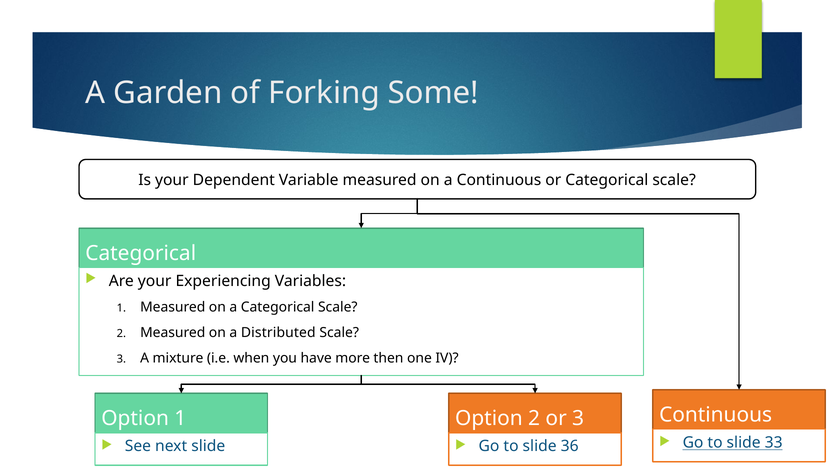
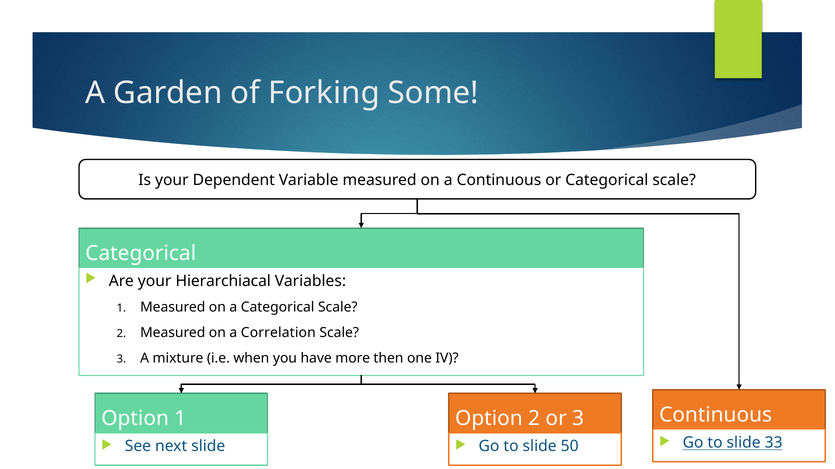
Experiencing: Experiencing -> Hierarchiacal
Distributed: Distributed -> Correlation
36: 36 -> 50
